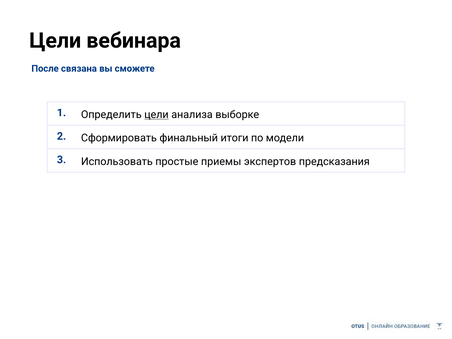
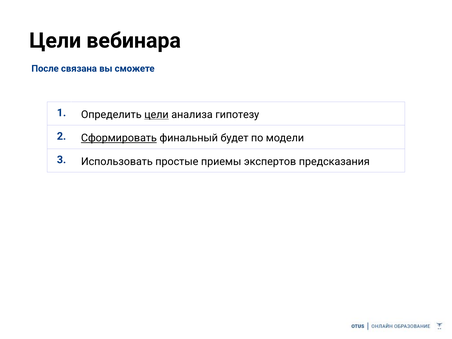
выборке: выборке -> гипотезу
Сформировать underline: none -> present
итоги: итоги -> будет
